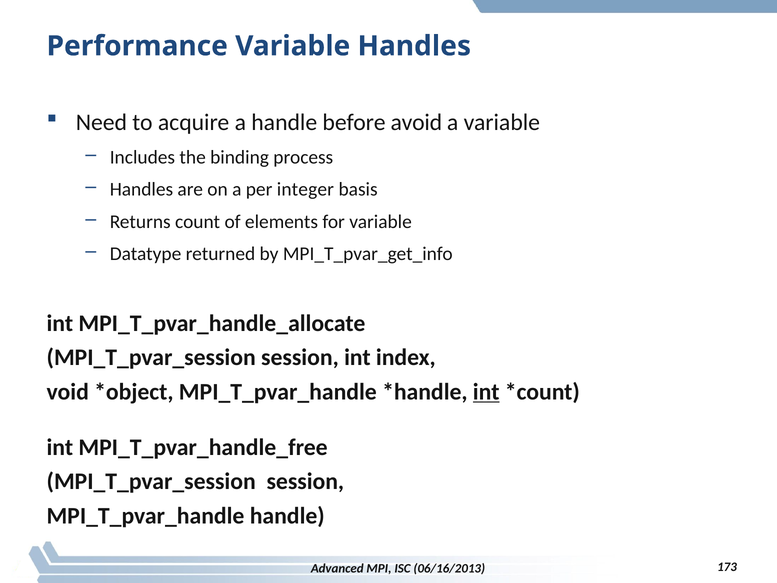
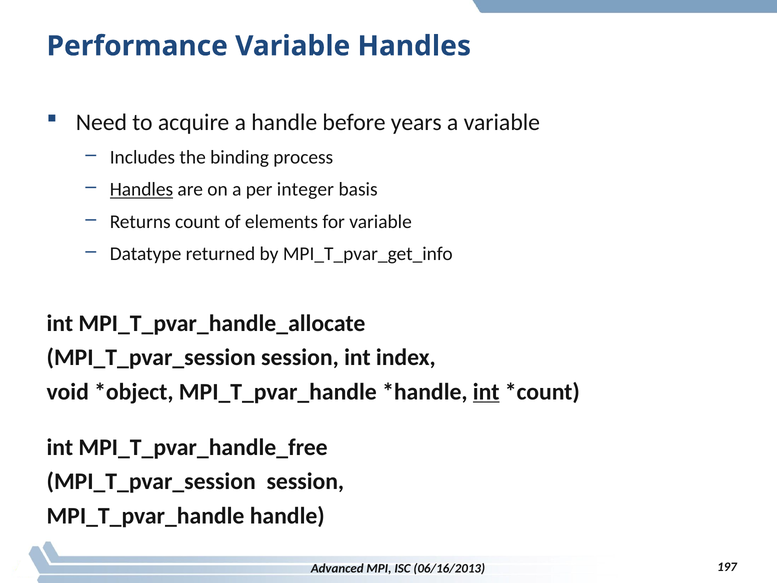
avoid: avoid -> years
Handles at (141, 189) underline: none -> present
173: 173 -> 197
